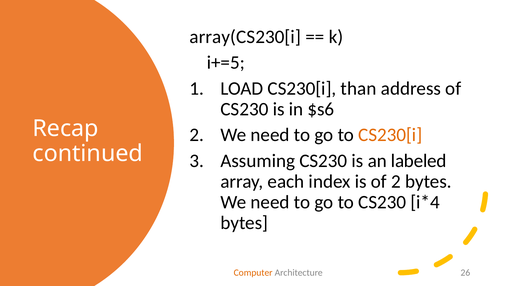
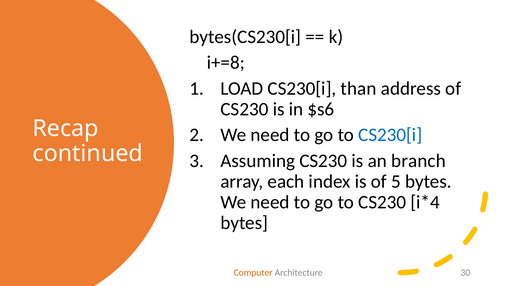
array(CS230[i: array(CS230[i -> bytes(CS230[i
i+=5: i+=5 -> i+=8
CS230[i at (390, 135) colour: orange -> blue
labeled: labeled -> branch
of 2: 2 -> 5
26: 26 -> 30
